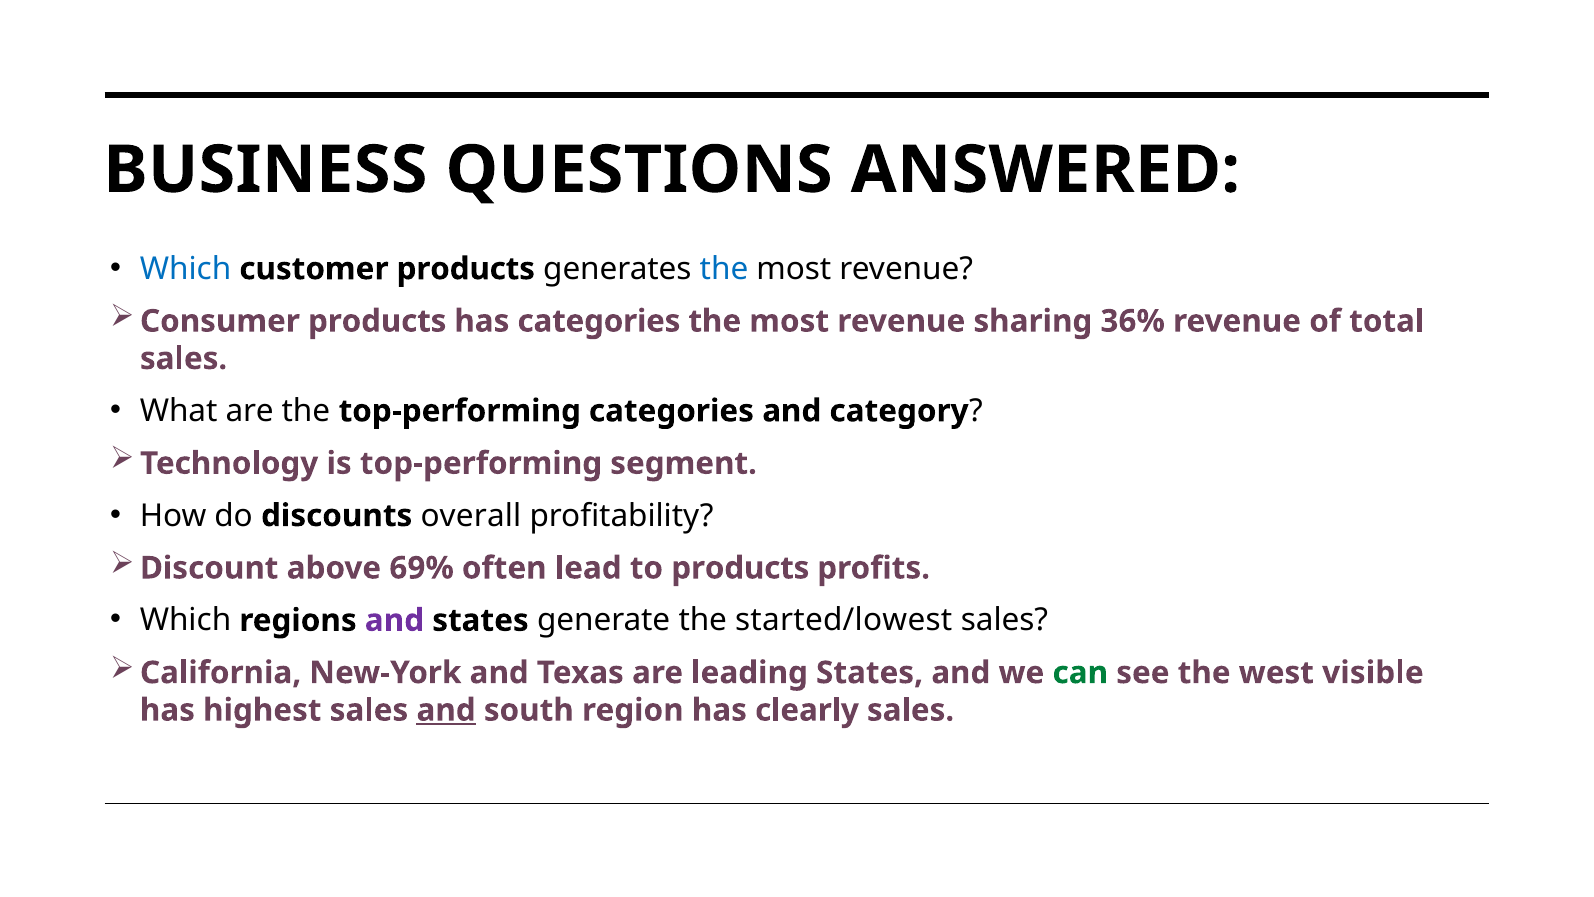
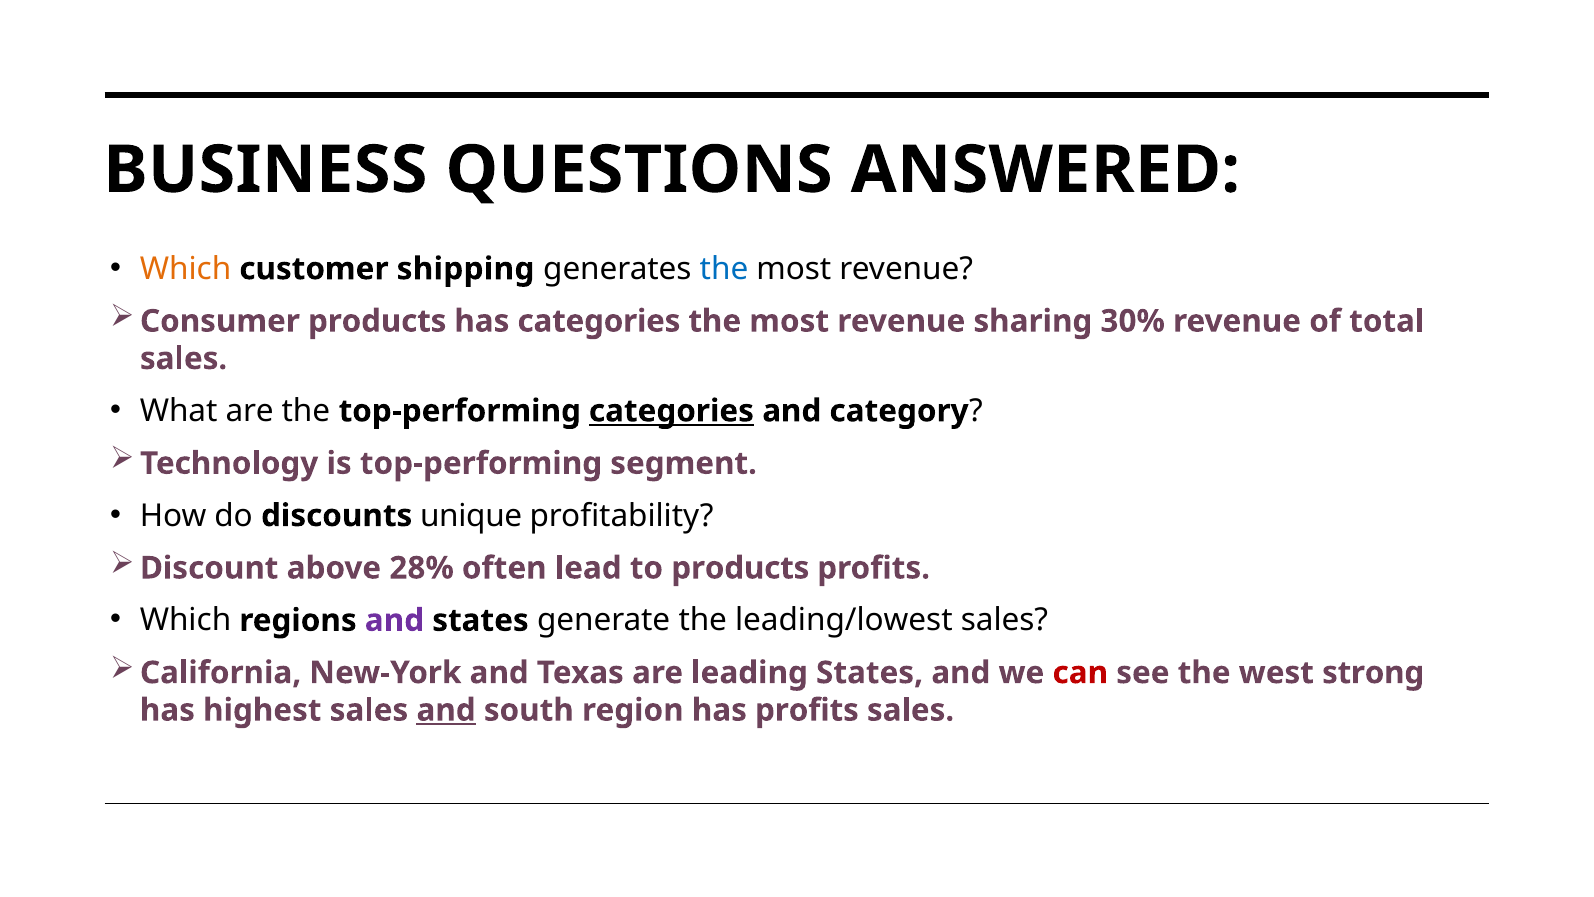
Which at (186, 269) colour: blue -> orange
customer products: products -> shipping
36%: 36% -> 30%
categories at (671, 411) underline: none -> present
overall: overall -> unique
69%: 69% -> 28%
started/lowest: started/lowest -> leading/lowest
can colour: green -> red
visible: visible -> strong
has clearly: clearly -> profits
